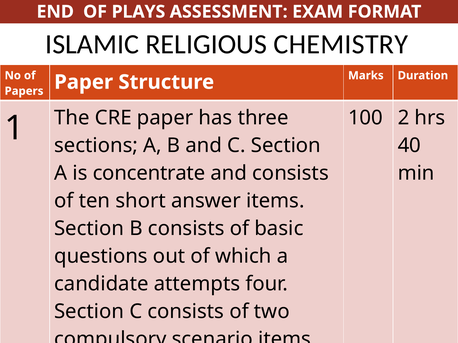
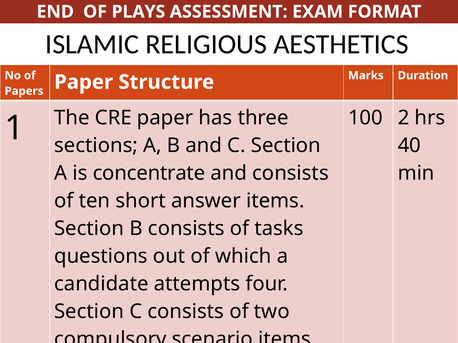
CHEMISTRY: CHEMISTRY -> AESTHETICS
basic: basic -> tasks
